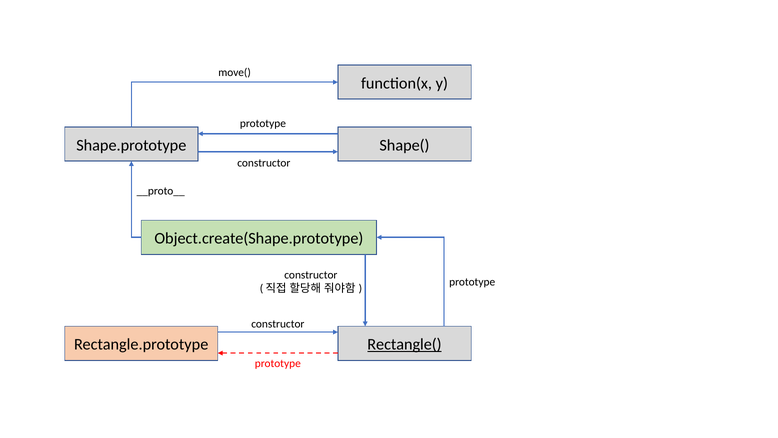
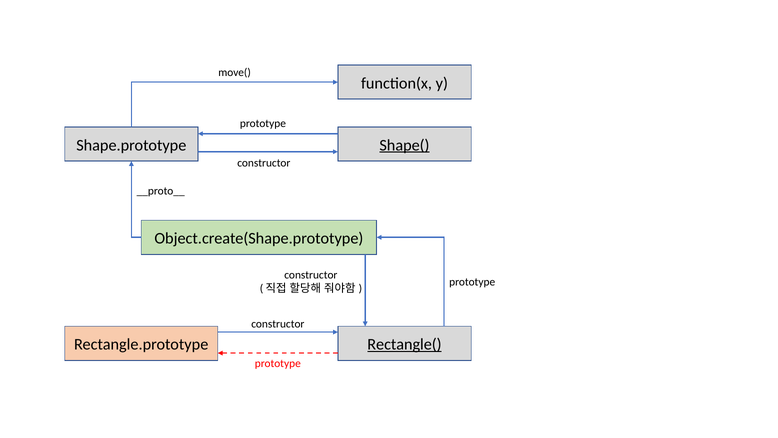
Shape( underline: none -> present
